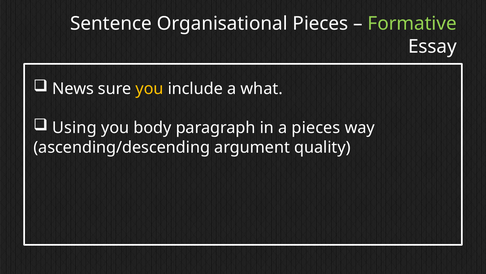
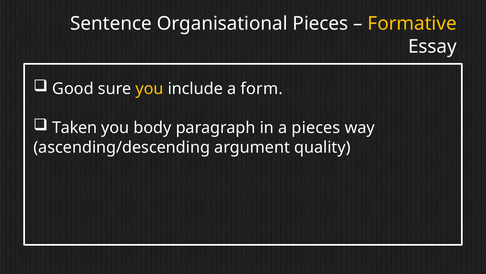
Formative colour: light green -> yellow
News: News -> Good
what: what -> form
Using: Using -> Taken
